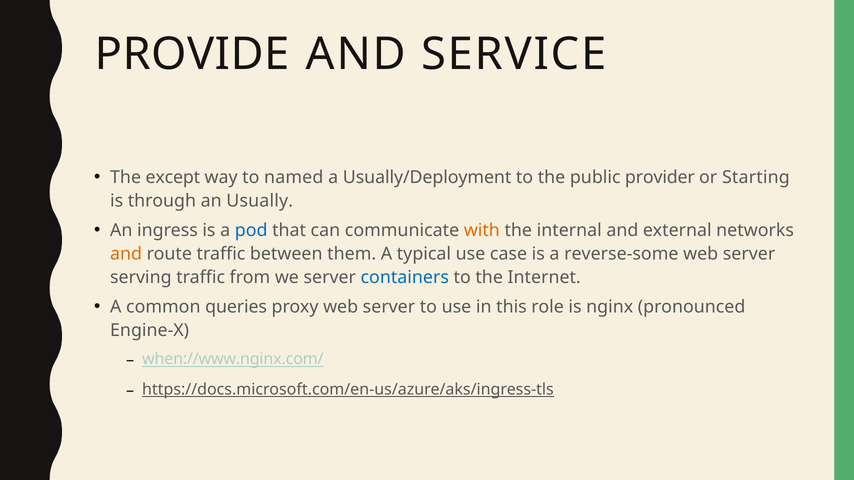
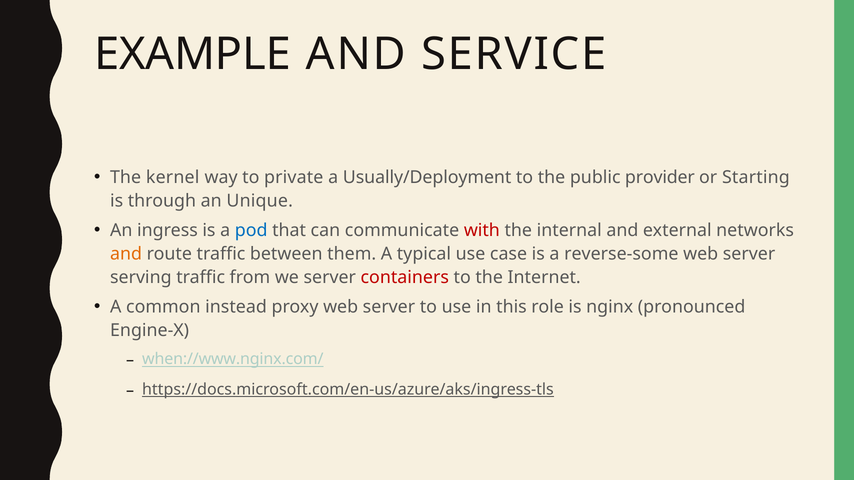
PROVIDE: PROVIDE -> EXAMPLE
except: except -> kernel
named: named -> private
Usually: Usually -> Unique
with colour: orange -> red
containers colour: blue -> red
queries: queries -> instead
